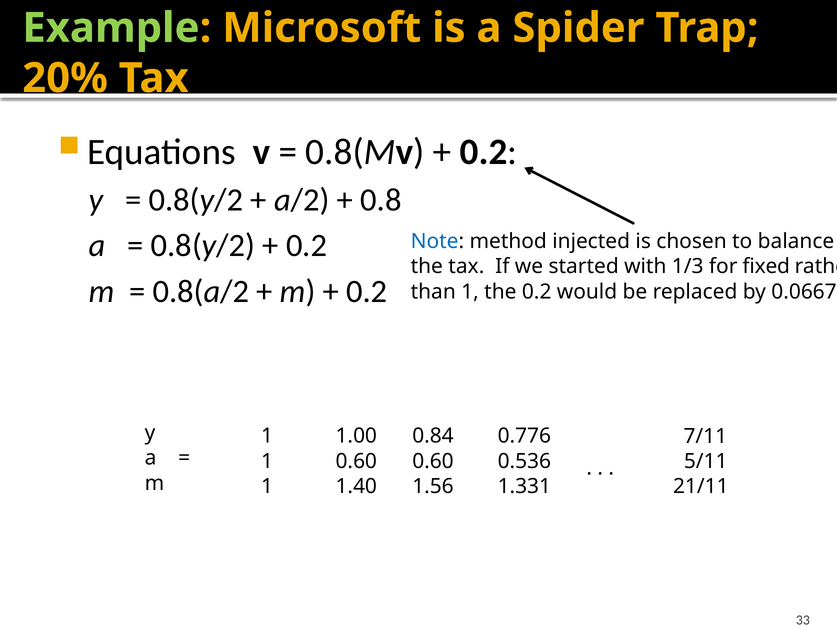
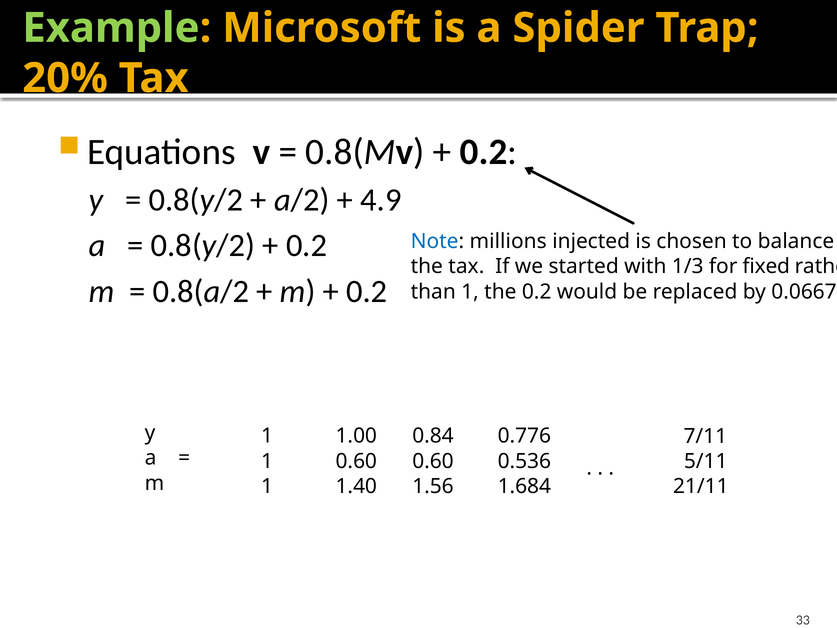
0.8: 0.8 -> 4.9
method: method -> millions
1.331: 1.331 -> 1.684
